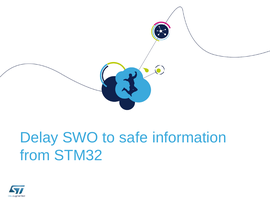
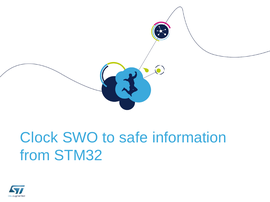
Delay: Delay -> Clock
